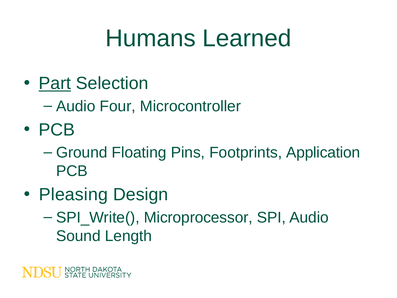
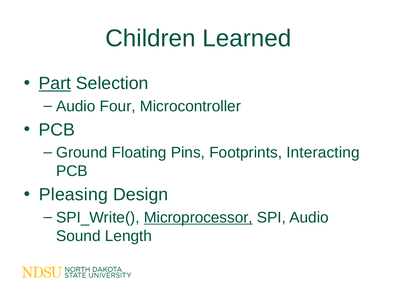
Humans: Humans -> Children
Application: Application -> Interacting
Microprocessor underline: none -> present
